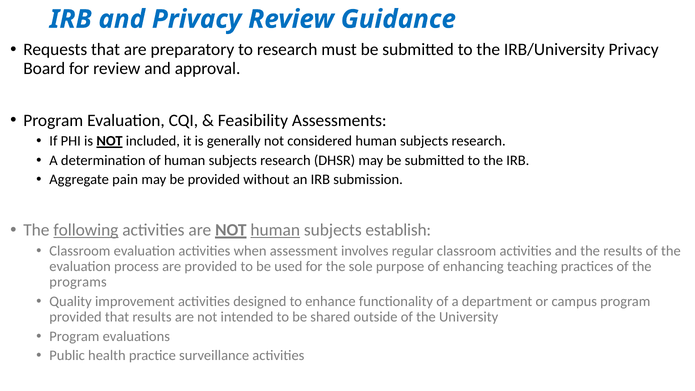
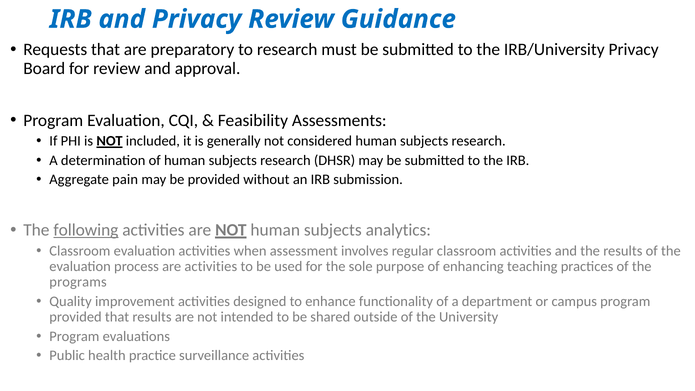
human at (275, 230) underline: present -> none
establish: establish -> analytics
are provided: provided -> activities
